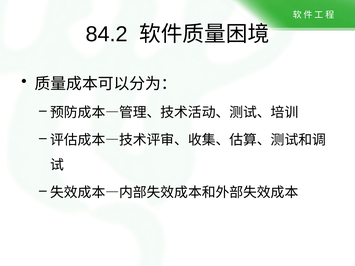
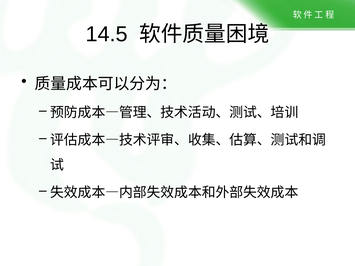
84.2: 84.2 -> 14.5
